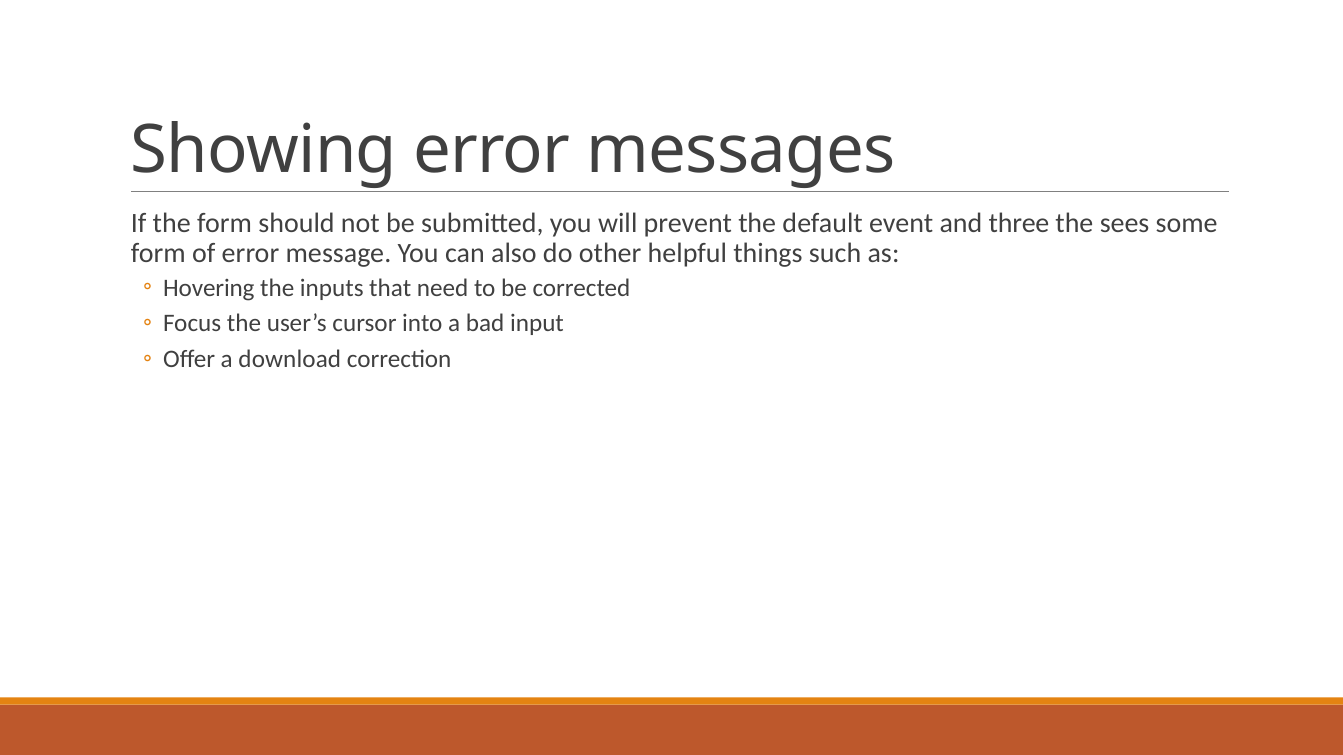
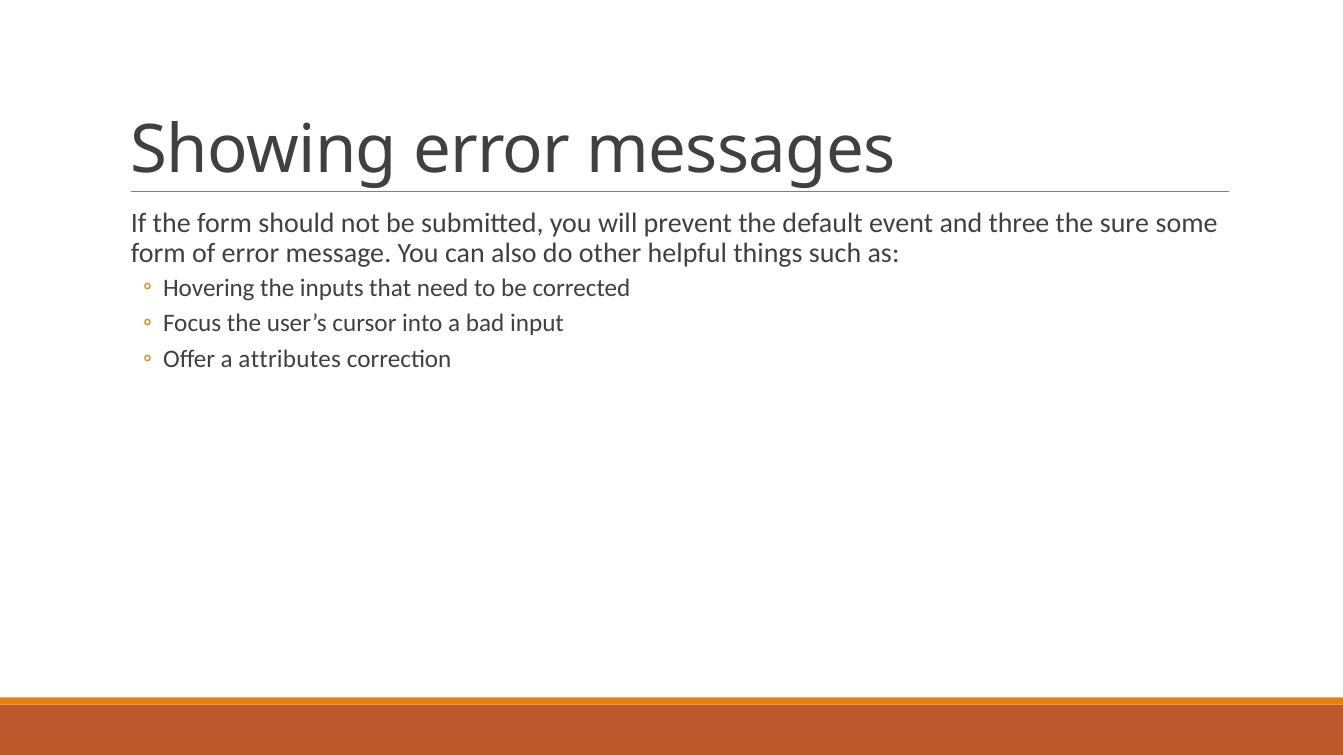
sees: sees -> sure
download: download -> attributes
